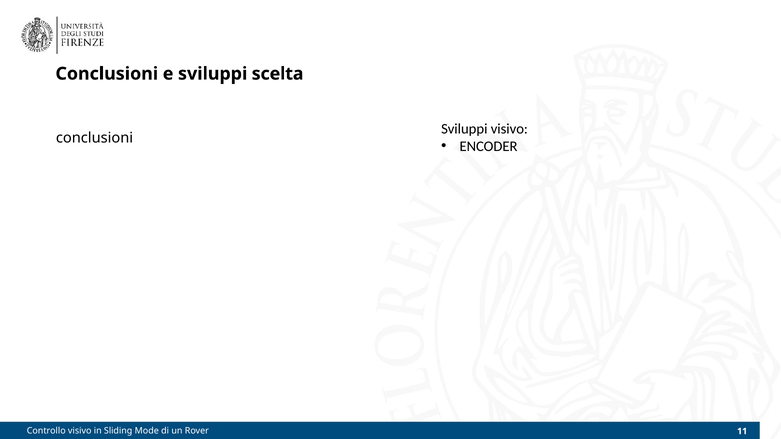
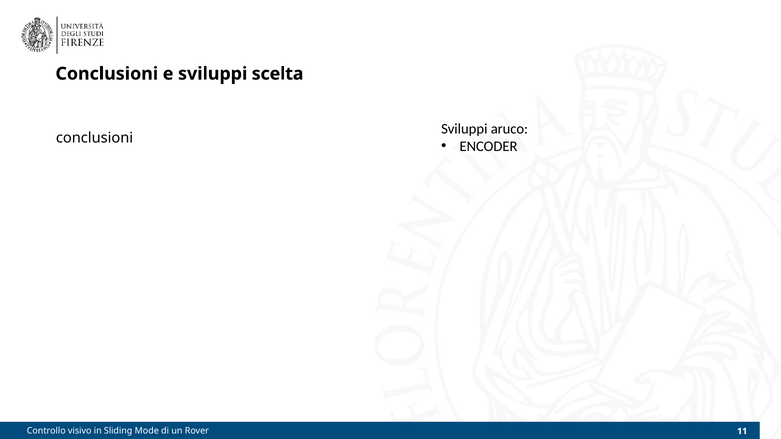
Sviluppi visivo: visivo -> aruco
